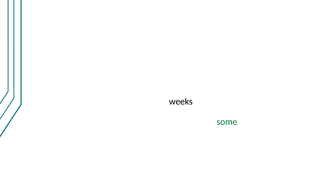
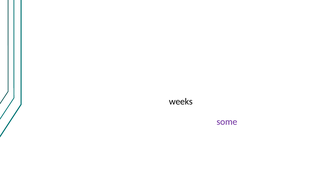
some at (227, 122) colour: green -> purple
